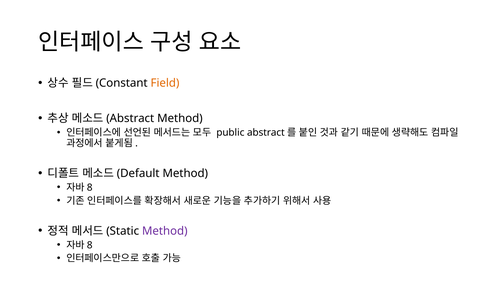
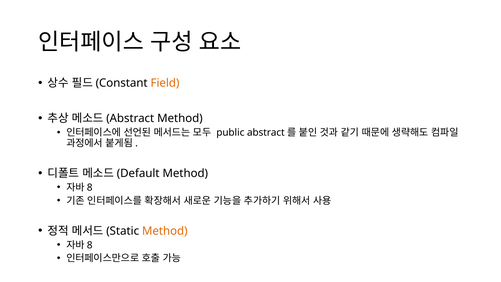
Method at (165, 231) colour: purple -> orange
